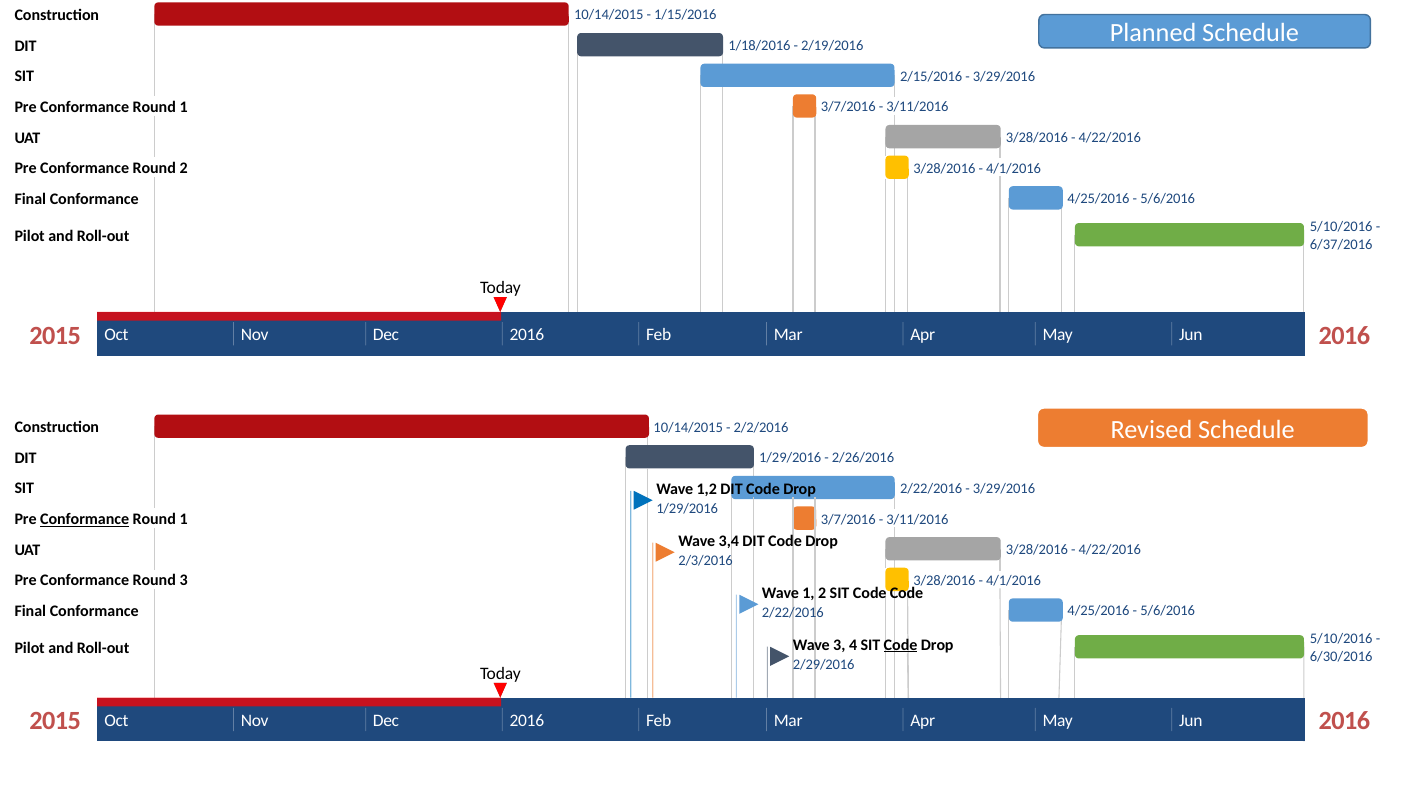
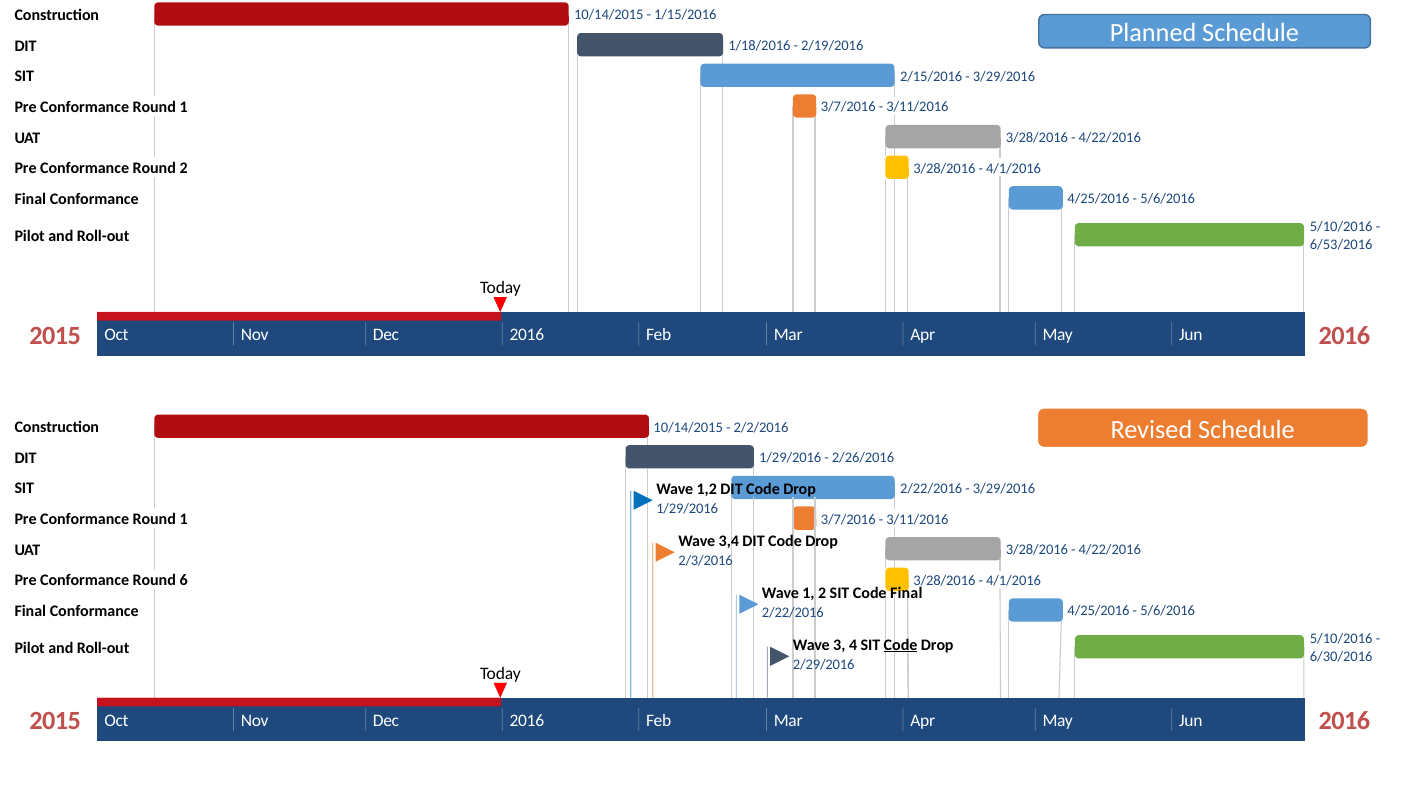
6/37/2016: 6/37/2016 -> 6/53/2016
Conformance at (85, 519) underline: present -> none
Round 3: 3 -> 6
Code Code: Code -> Final
